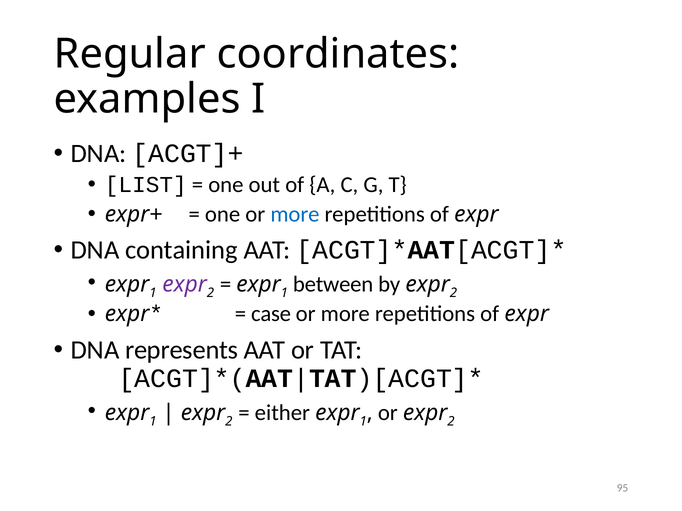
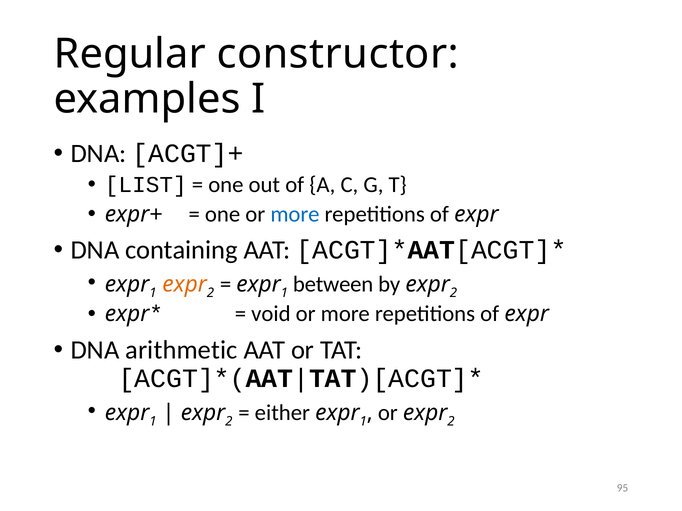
coordinates: coordinates -> constructor
expr at (185, 284) colour: purple -> orange
case: case -> void
represents: represents -> arithmetic
